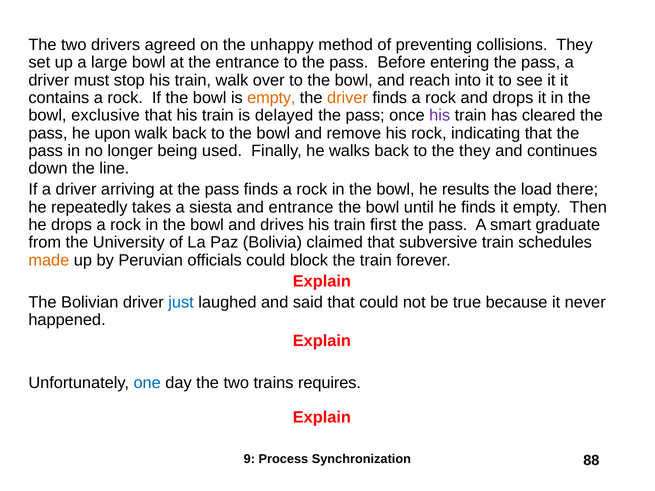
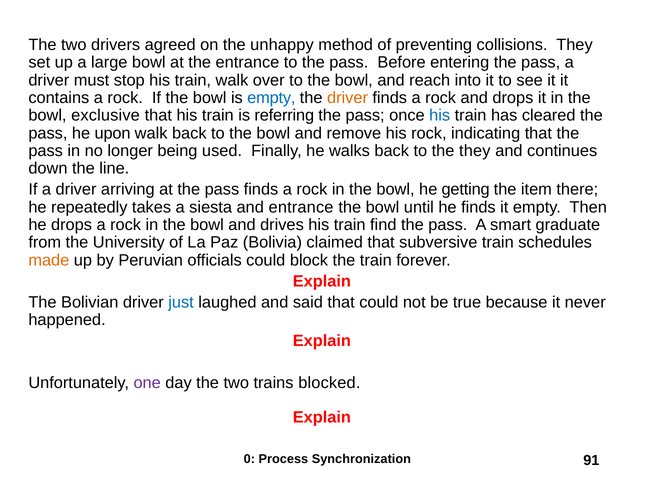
empty at (271, 98) colour: orange -> blue
delayed: delayed -> referring
his at (440, 116) colour: purple -> blue
results: results -> getting
load: load -> item
first: first -> find
one colour: blue -> purple
requires: requires -> blocked
9: 9 -> 0
88: 88 -> 91
